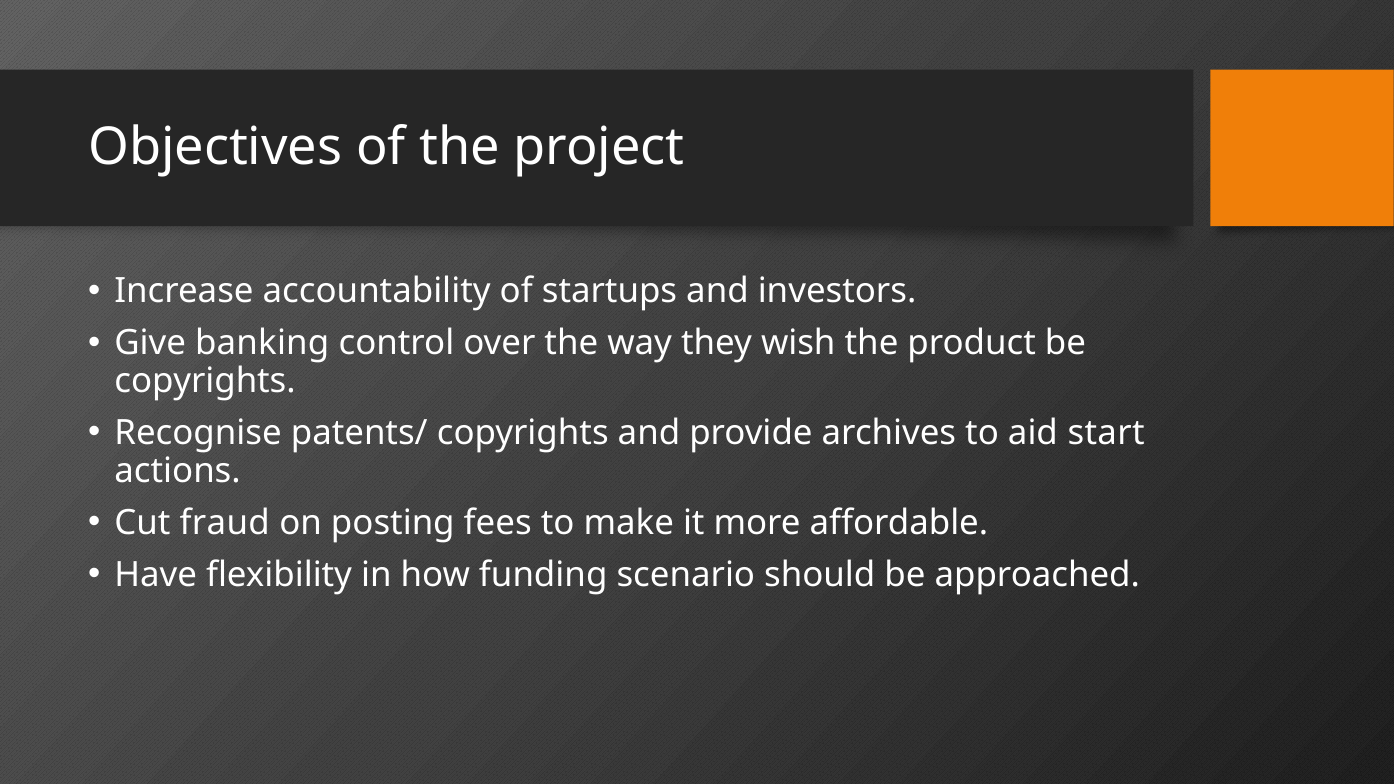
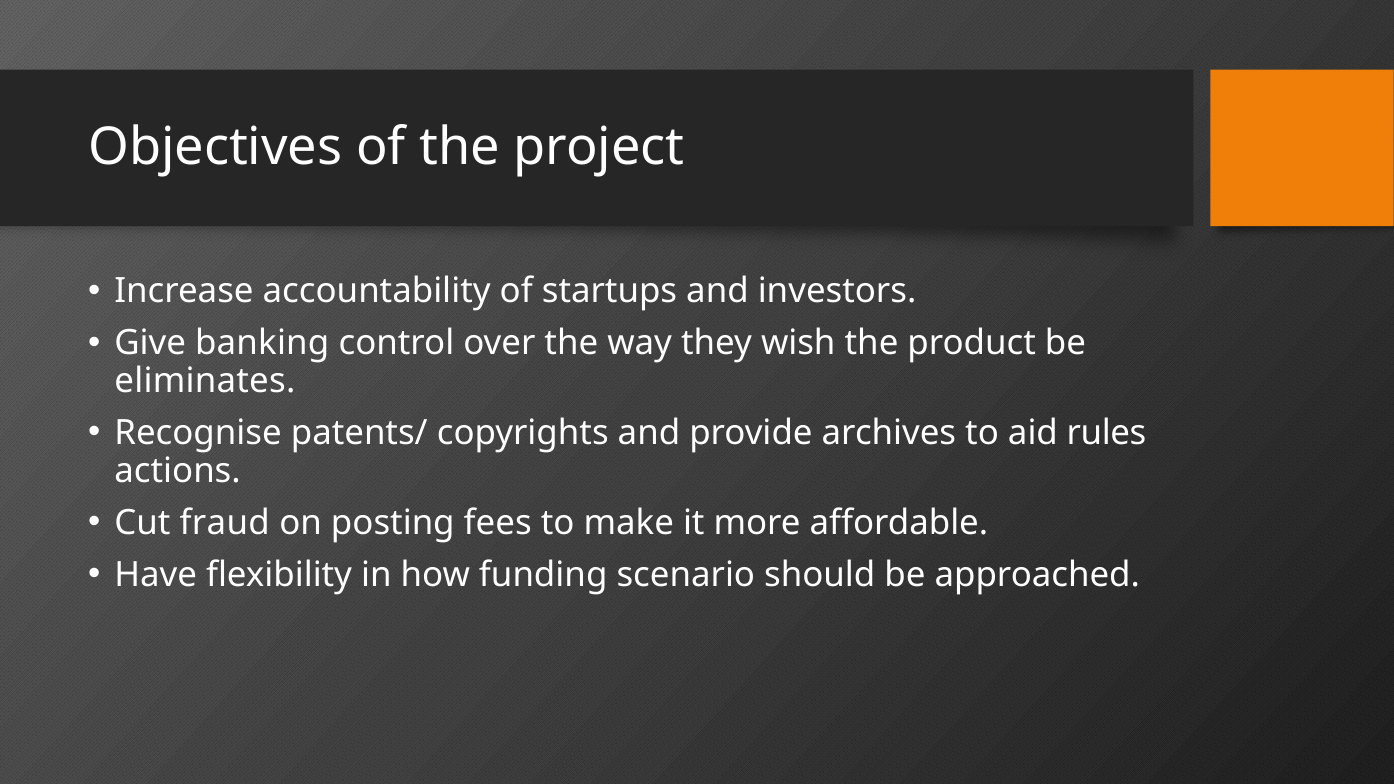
copyrights at (205, 381): copyrights -> eliminates
start: start -> rules
